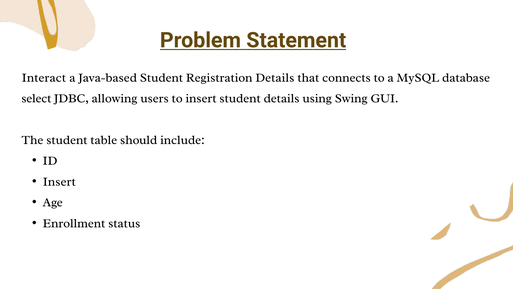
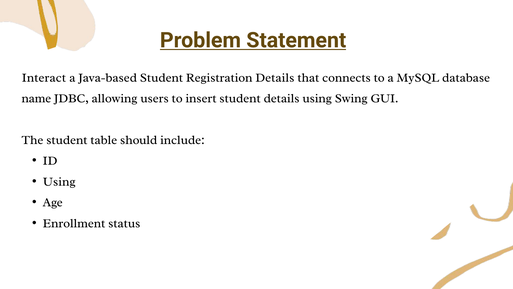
select: select -> name
Insert at (59, 181): Insert -> Using
